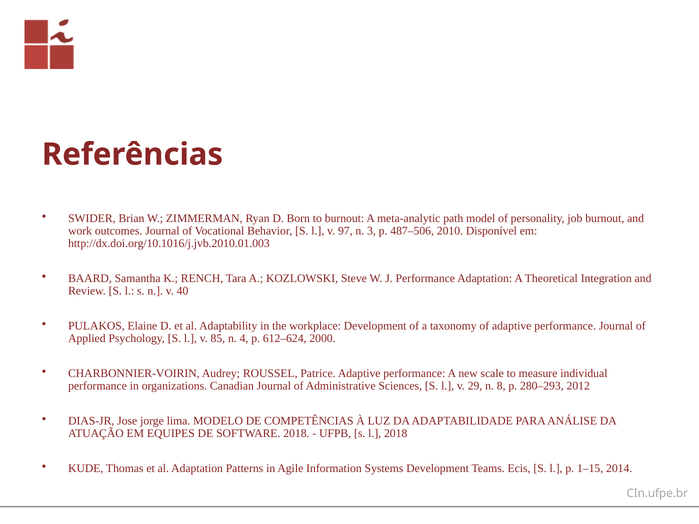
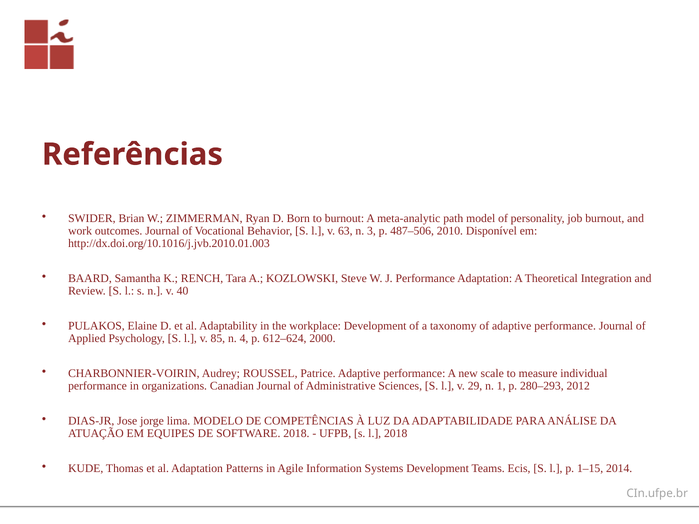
97: 97 -> 63
8: 8 -> 1
